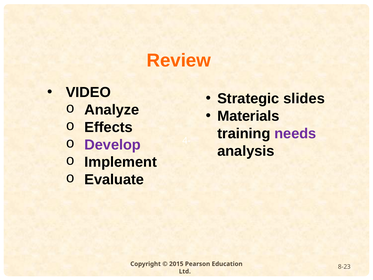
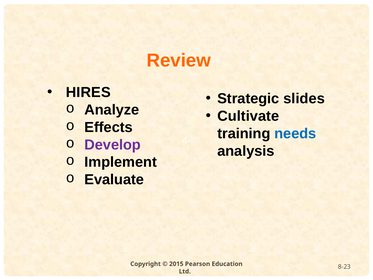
VIDEO: VIDEO -> HIRES
Materials: Materials -> Cultivate
needs colour: purple -> blue
